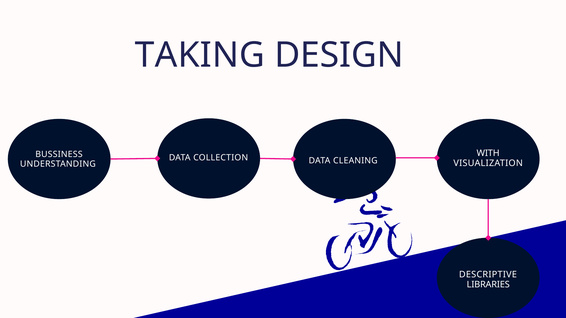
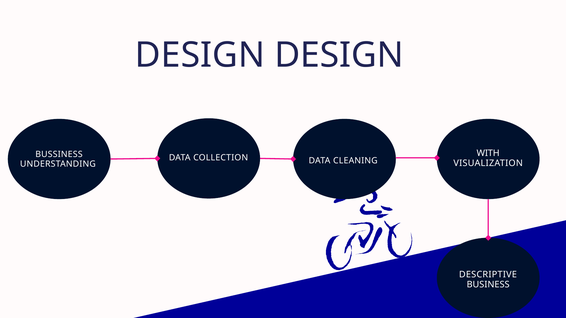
TAKING at (200, 55): TAKING -> DESIGN
LIBRARIES: LIBRARIES -> BUSINESS
